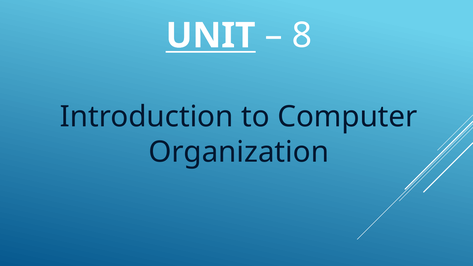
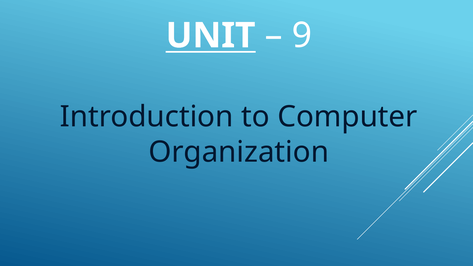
8: 8 -> 9
